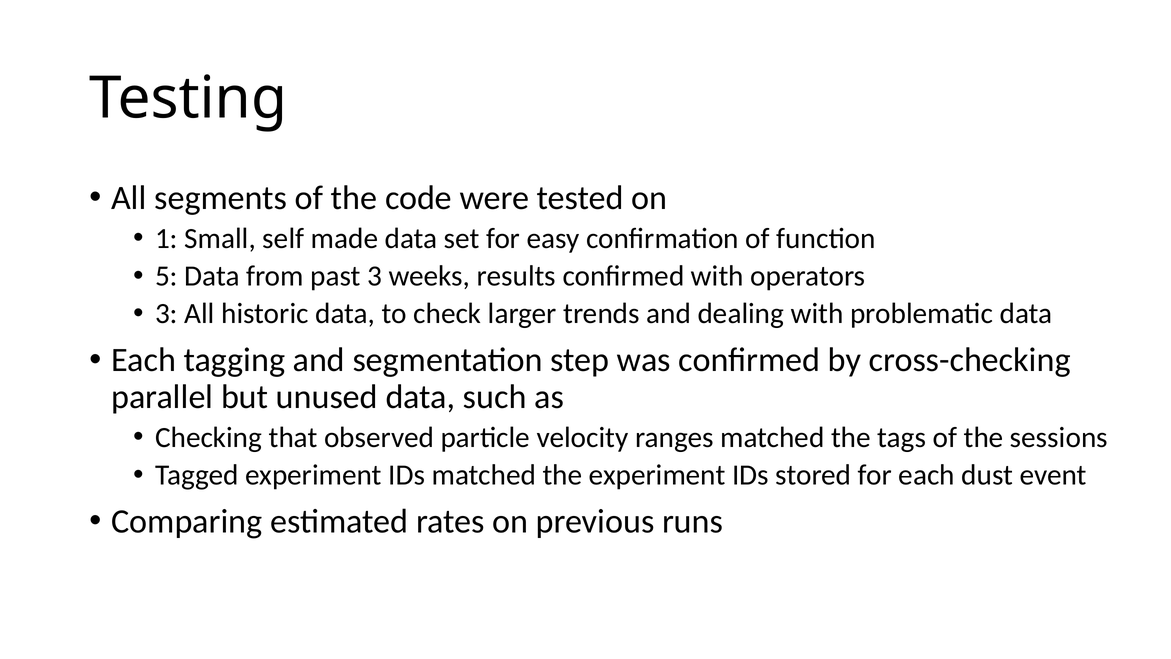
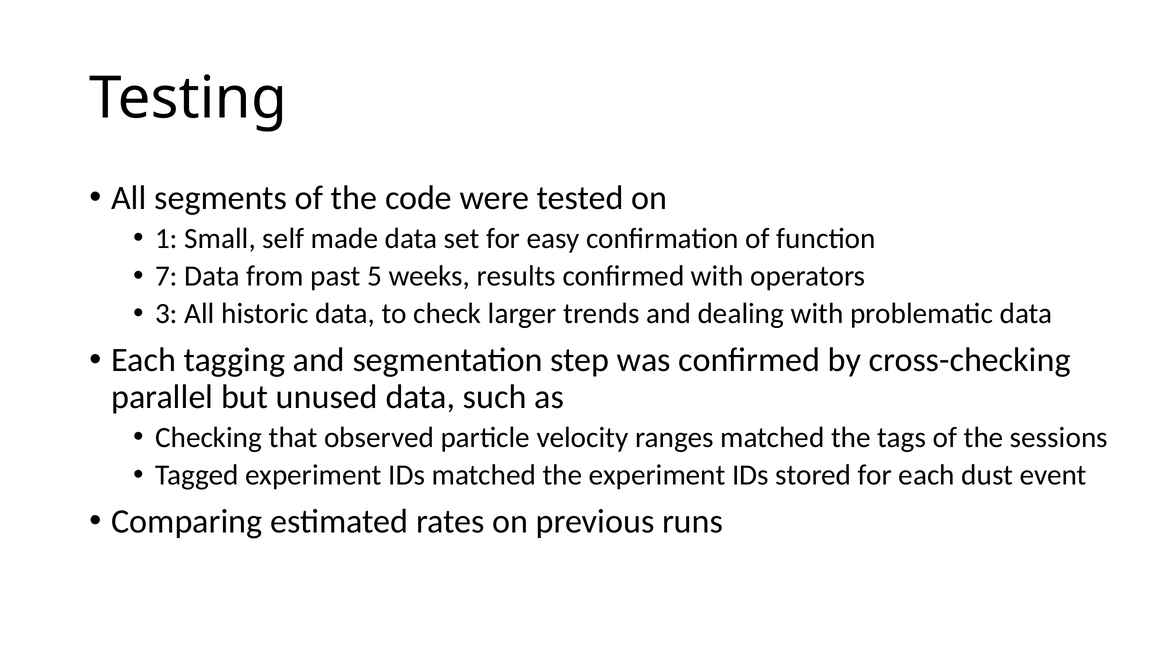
5: 5 -> 7
past 3: 3 -> 5
